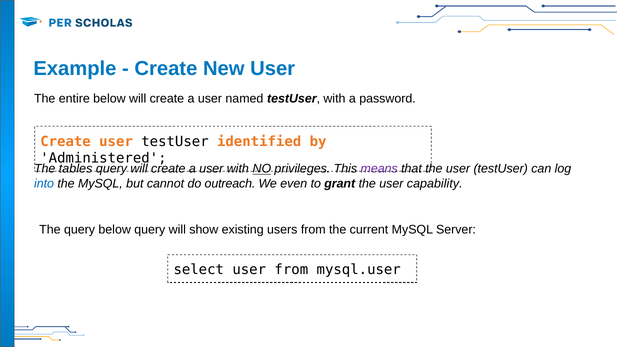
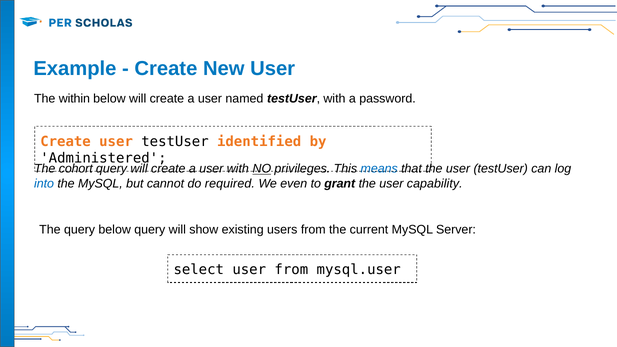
entire: entire -> within
tables: tables -> cohort
means colour: purple -> blue
outreach: outreach -> required
